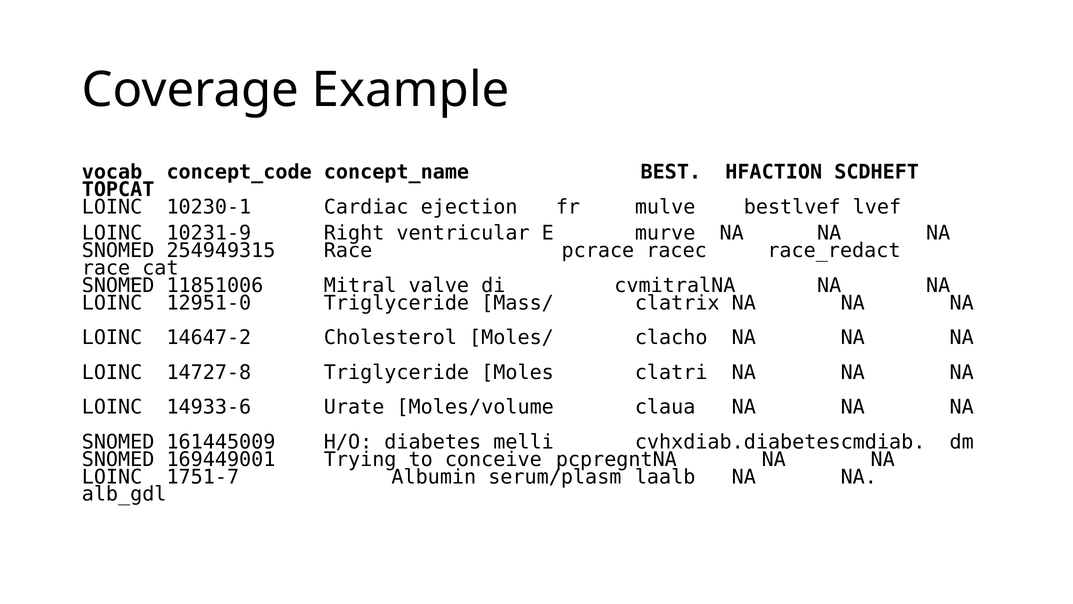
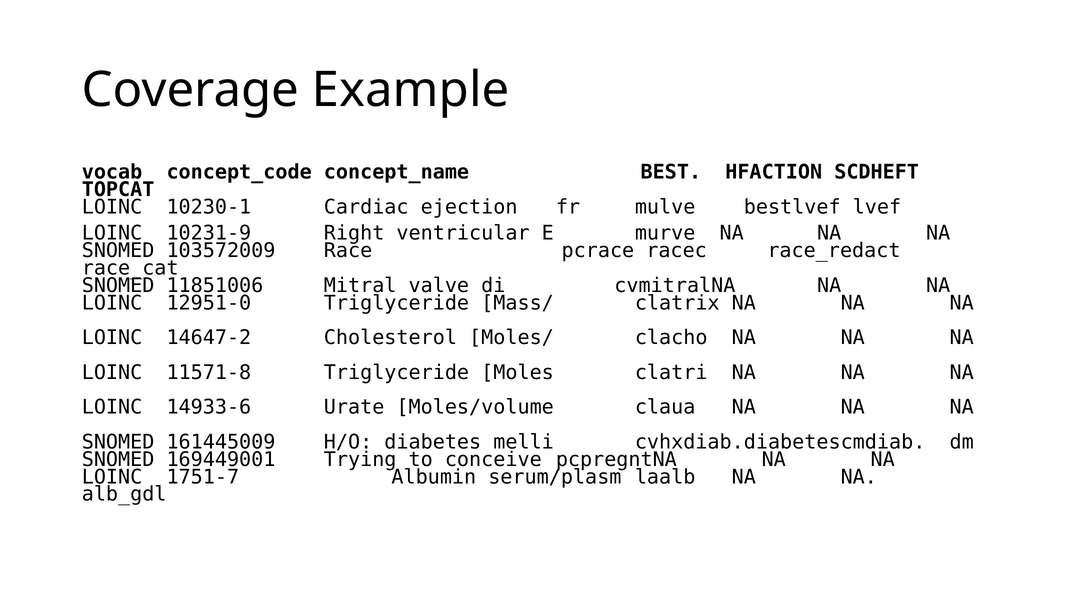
254949315: 254949315 -> 103572009
14727-8: 14727-8 -> 11571-8
